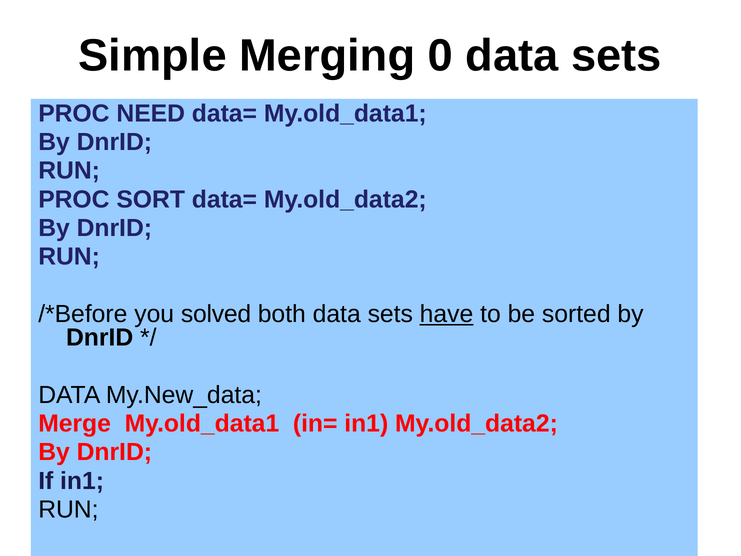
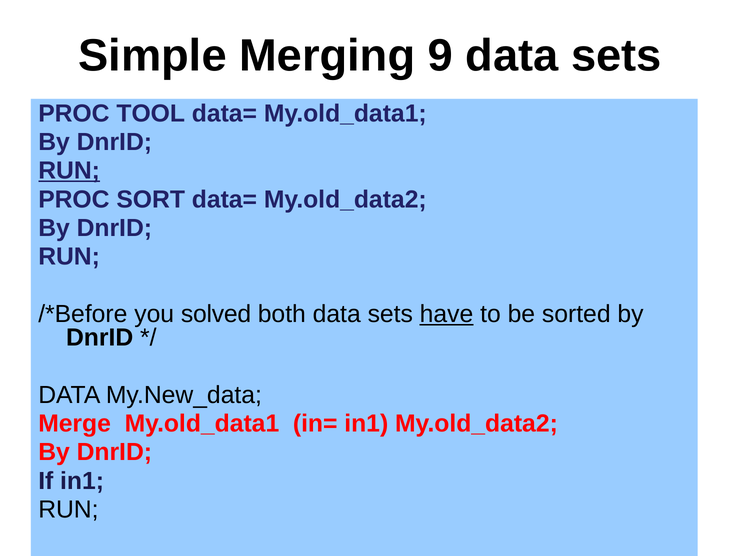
0: 0 -> 9
NEED: NEED -> TOOL
RUN at (69, 171) underline: none -> present
